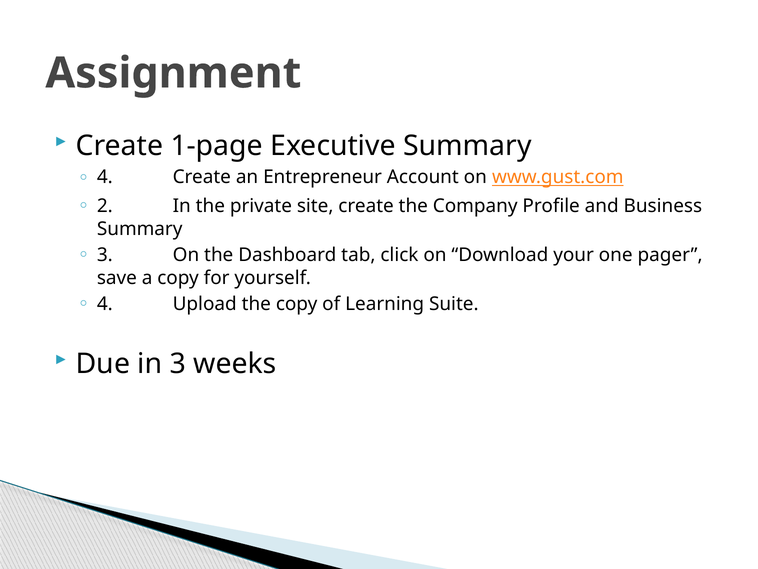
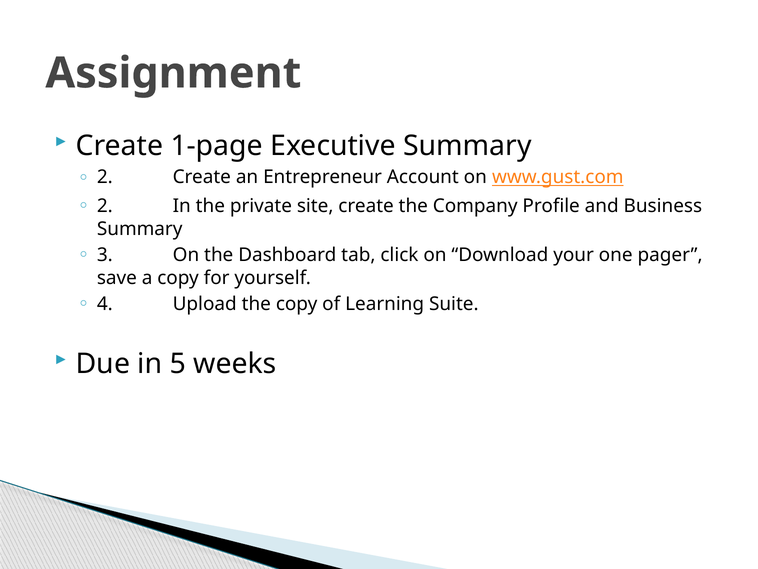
4 at (105, 177): 4 -> 2
in 3: 3 -> 5
